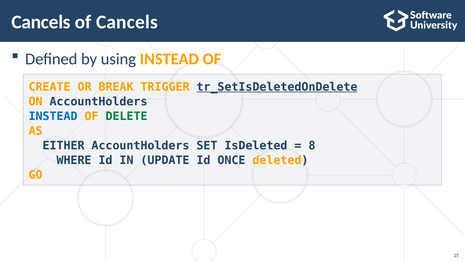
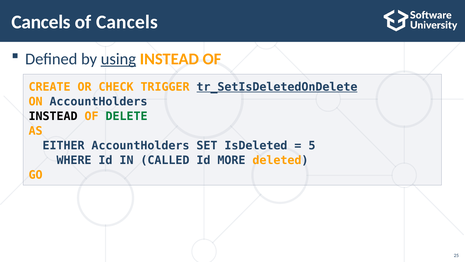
using underline: none -> present
BREAK: BREAK -> CHECK
INSTEAD at (53, 116) colour: blue -> black
8: 8 -> 5
UPDATE: UPDATE -> CALLED
ONCE: ONCE -> MORE
